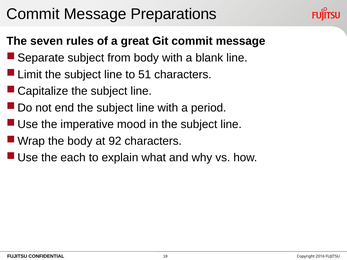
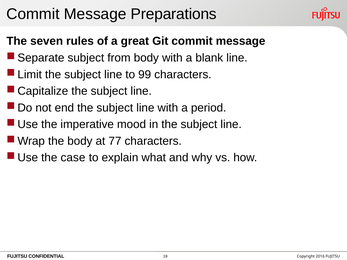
51: 51 -> 99
92: 92 -> 77
each: each -> case
